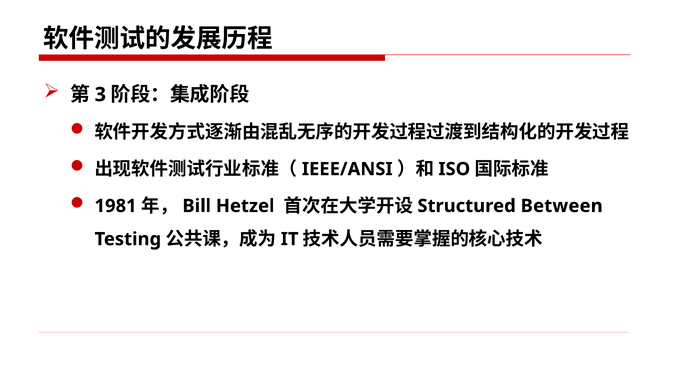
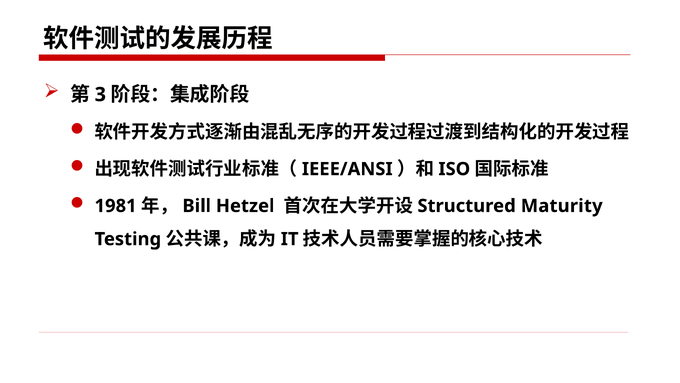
Between: Between -> Maturity
